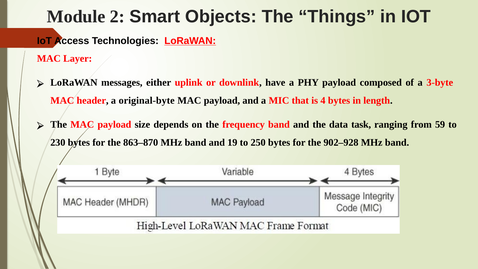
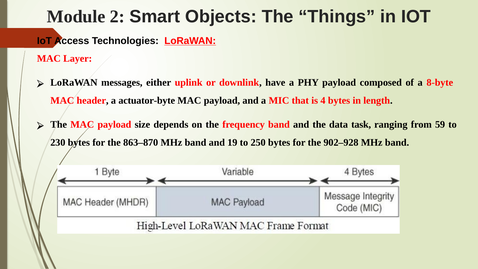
3-byte: 3-byte -> 8-byte
original-byte: original-byte -> actuator-byte
